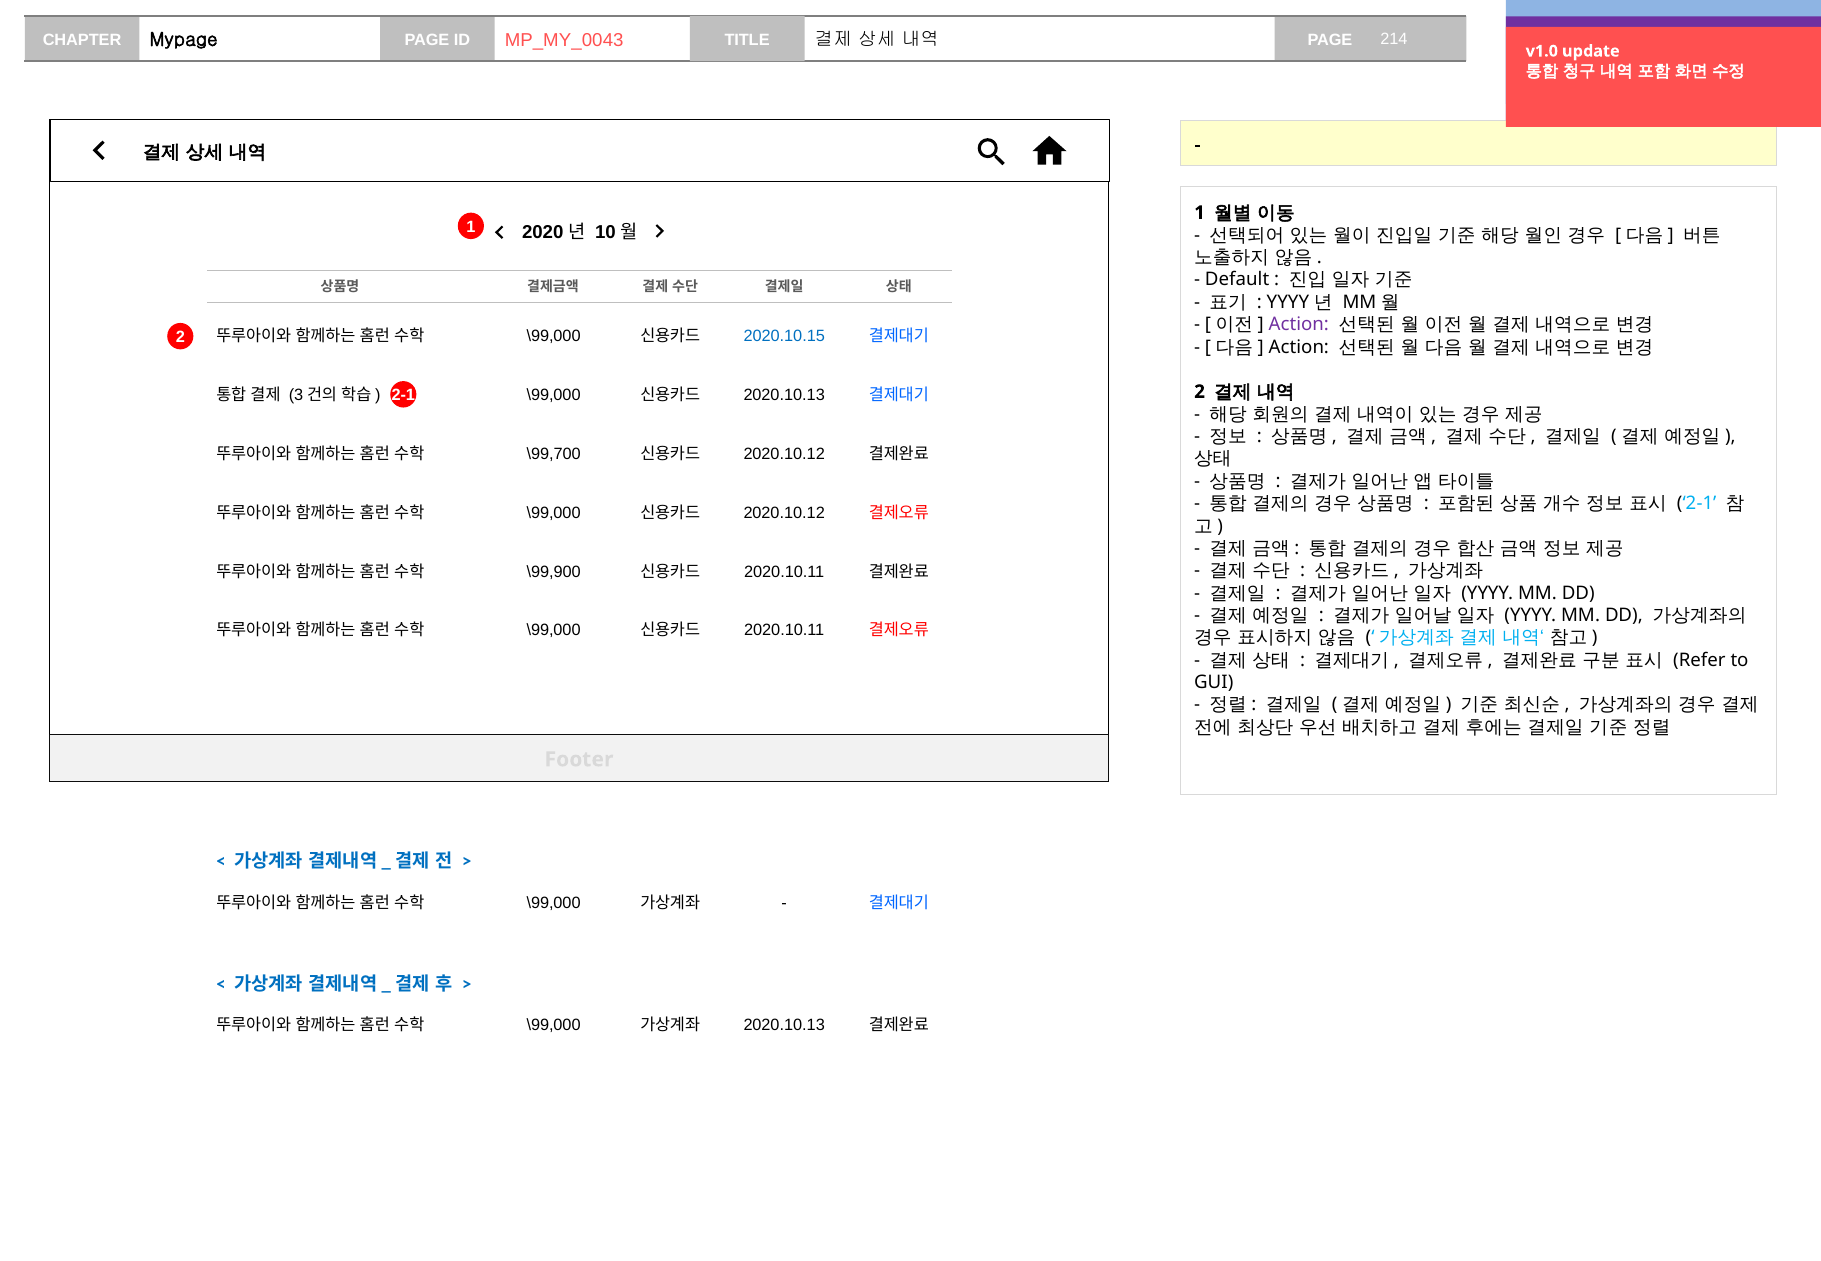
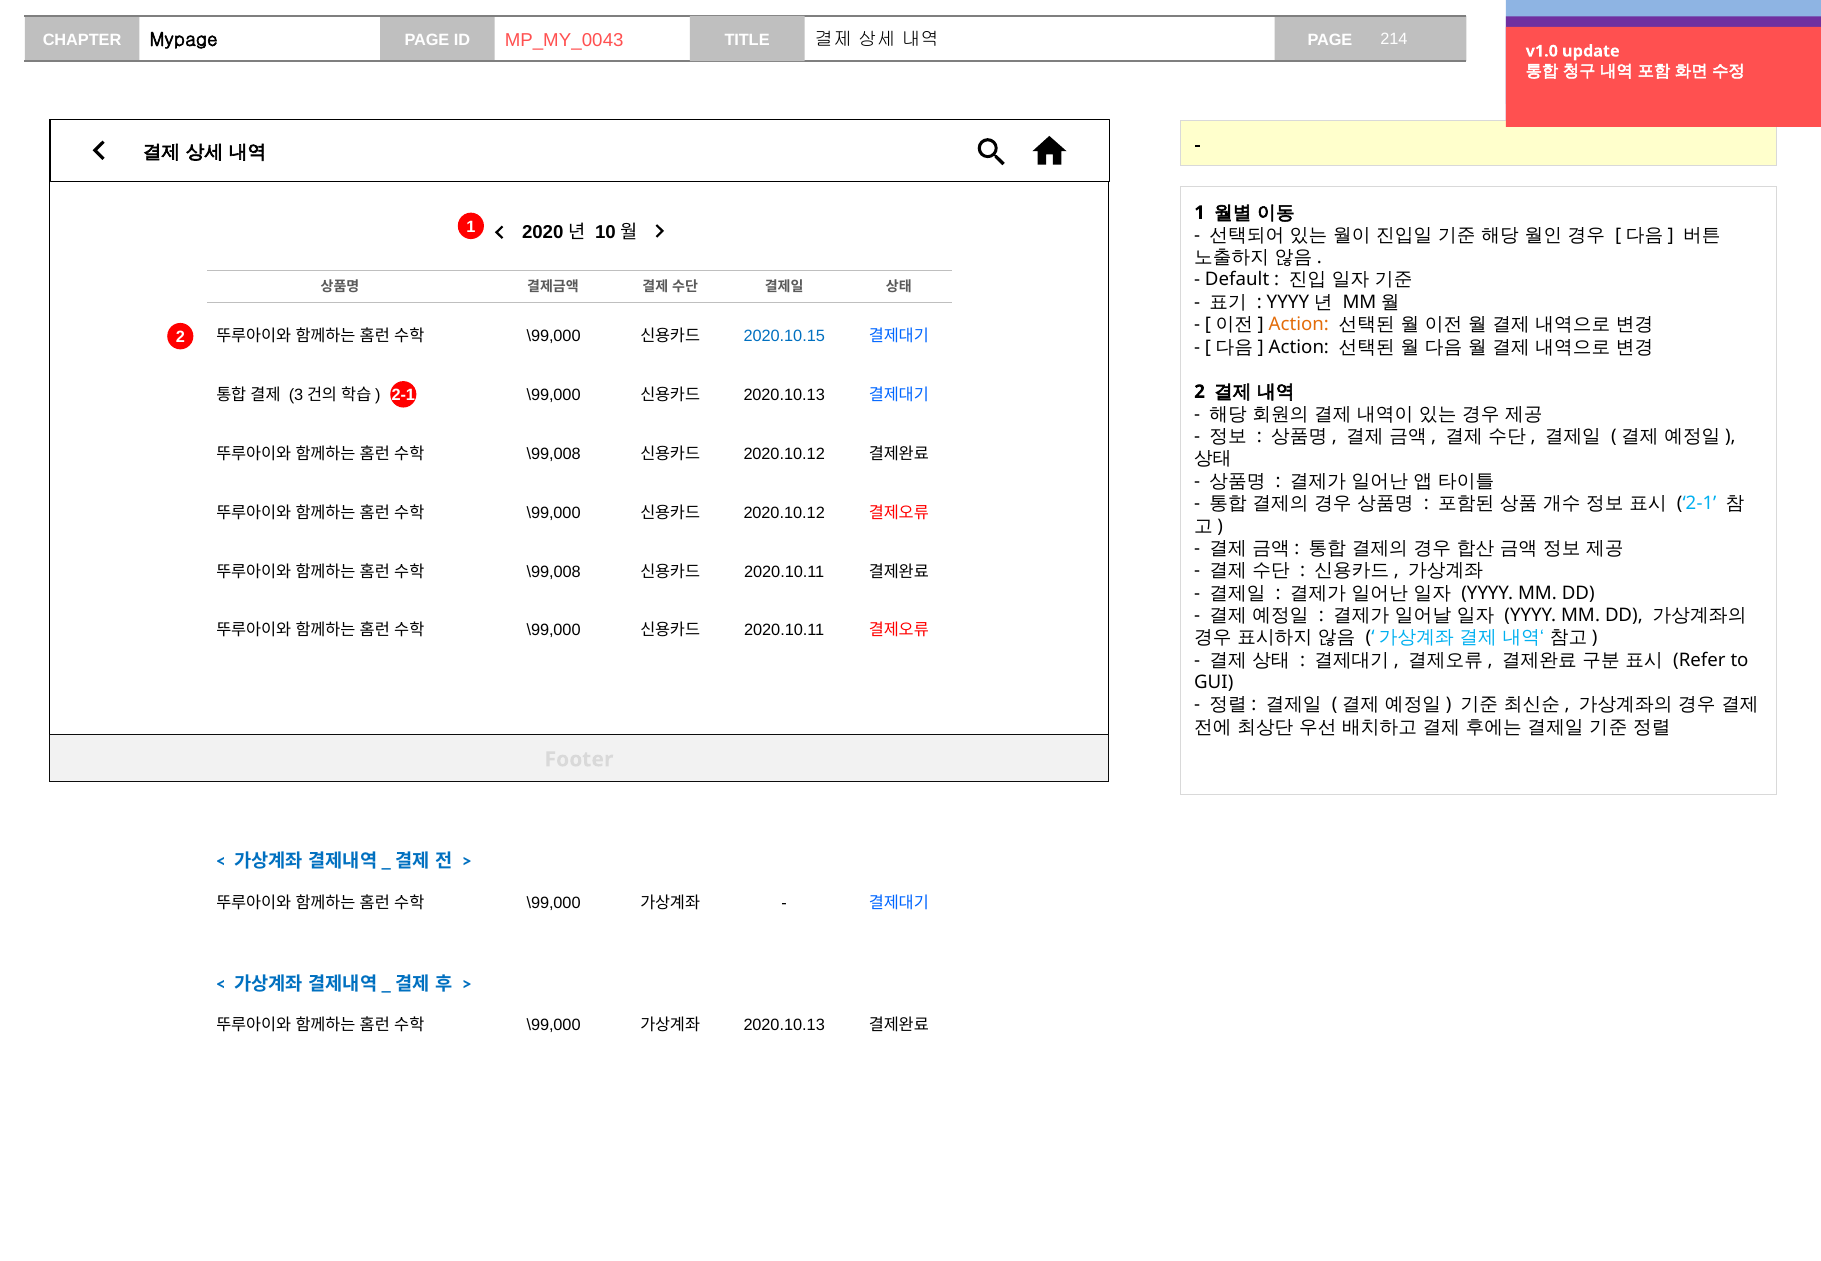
Action at (1299, 324) colour: purple -> orange
\99,700 at (554, 454): \99,700 -> \99,008
\99,900 at (554, 571): \99,900 -> \99,008
